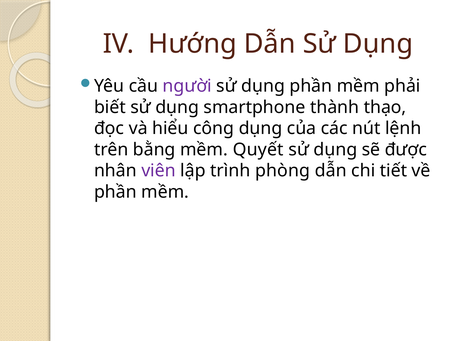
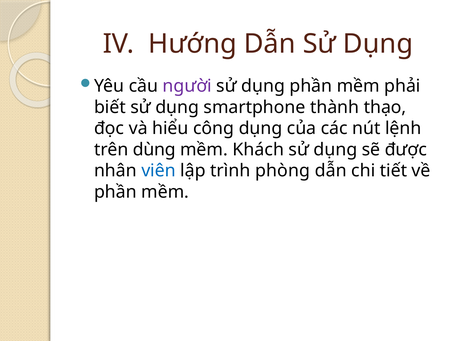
bằng: bằng -> dùng
Quyết: Quyết -> Khách
viên colour: purple -> blue
